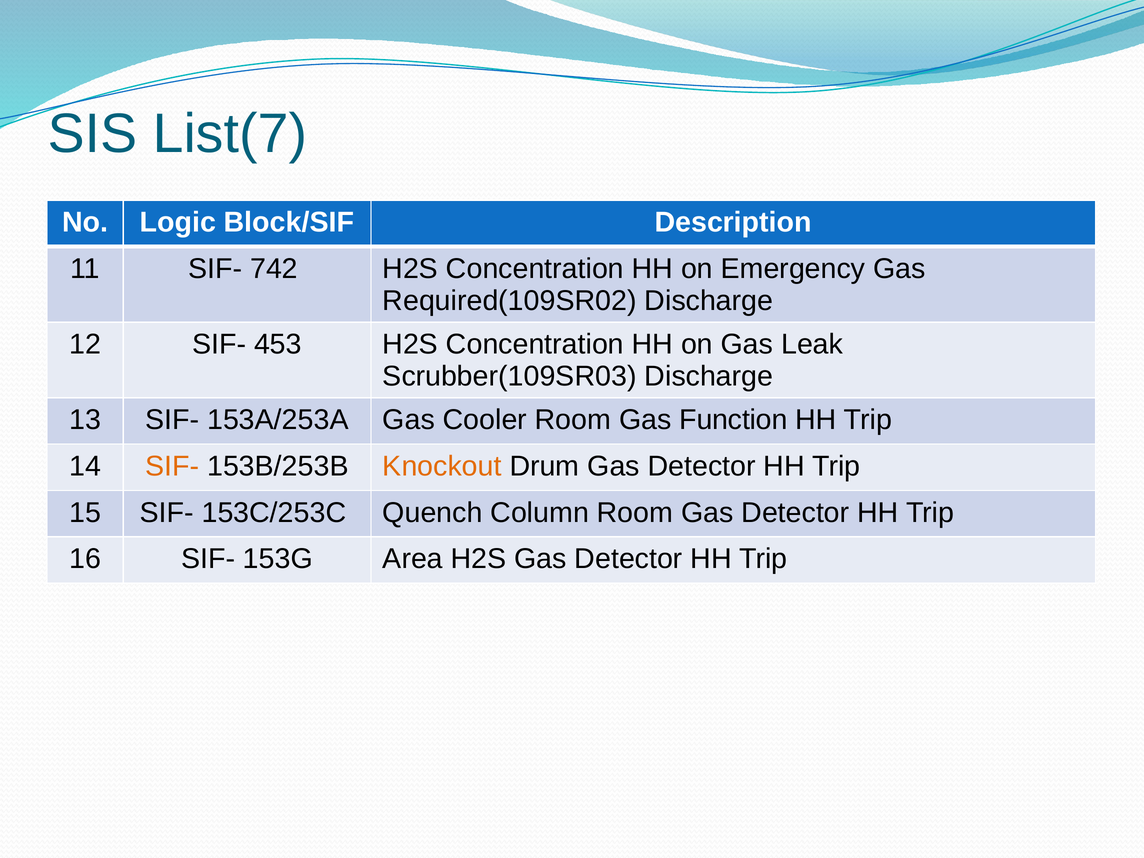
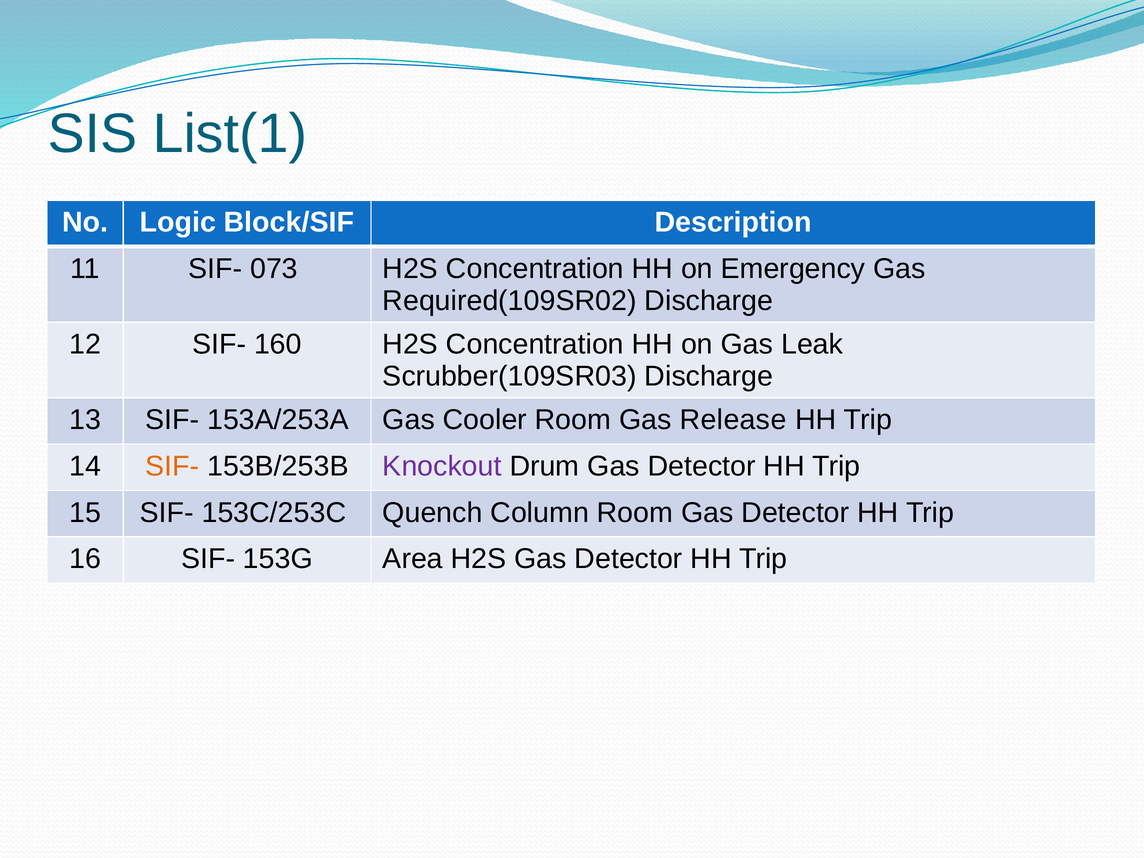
List(7: List(7 -> List(1
742: 742 -> 073
453: 453 -> 160
Function: Function -> Release
Knockout colour: orange -> purple
